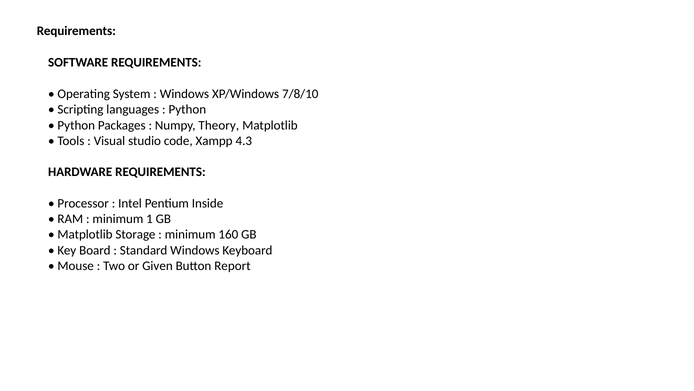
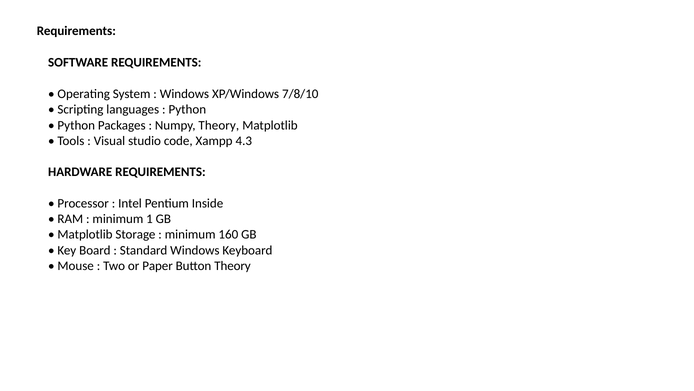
Given: Given -> Paper
Button Report: Report -> Theory
